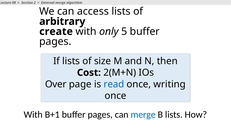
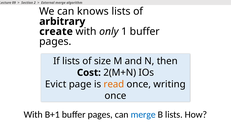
access: access -> knows
5: 5 -> 1
Over: Over -> Evict
read colour: blue -> orange
